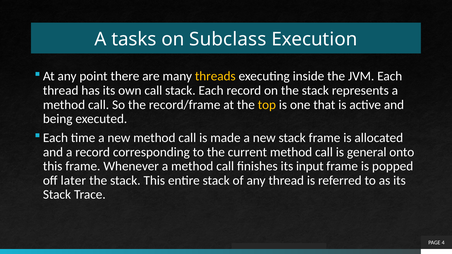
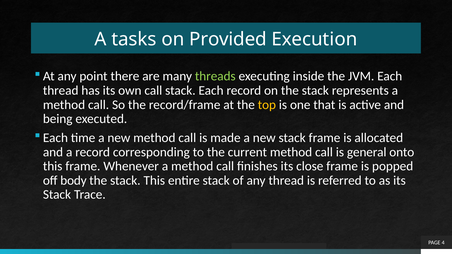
Subclass: Subclass -> Provided
threads colour: yellow -> light green
input: input -> close
later: later -> body
